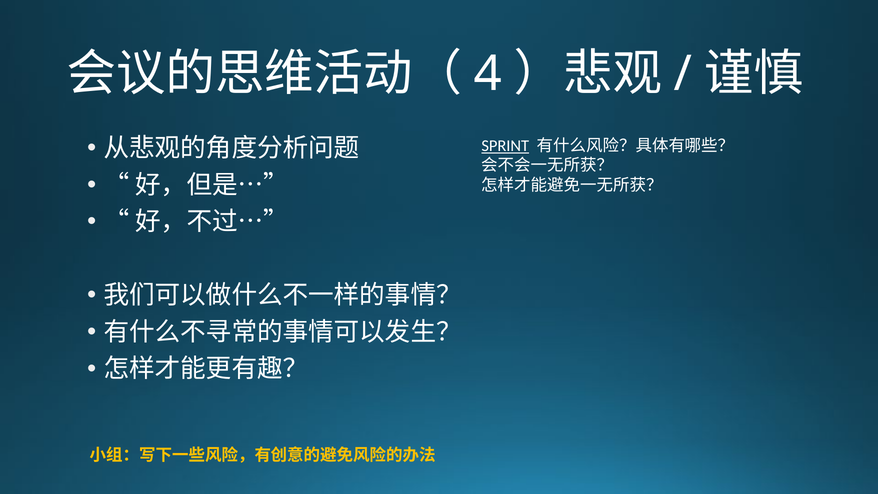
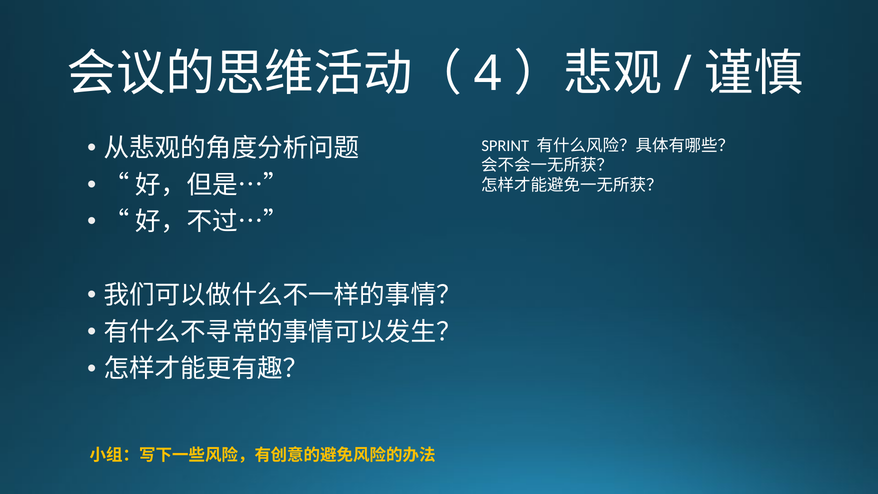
SPRINT underline: present -> none
